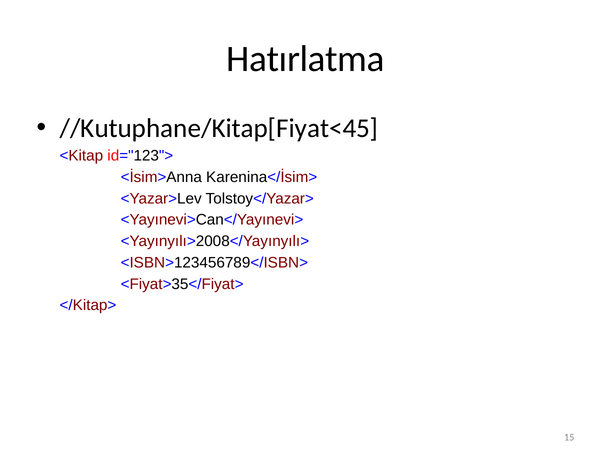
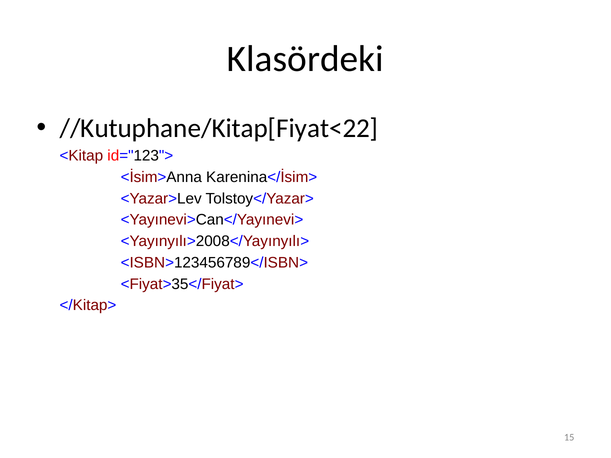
Hatırlatma: Hatırlatma -> Klasördeki
//Kutuphane/Kitap[Fiyat<45: //Kutuphane/Kitap[Fiyat<45 -> //Kutuphane/Kitap[Fiyat<22
